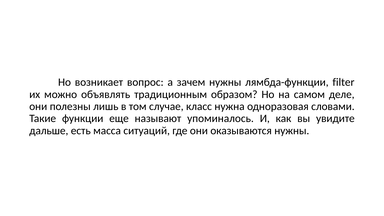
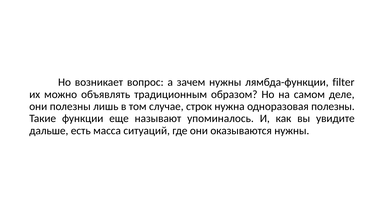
класс: класс -> строк
одноразовая словами: словами -> полезны
